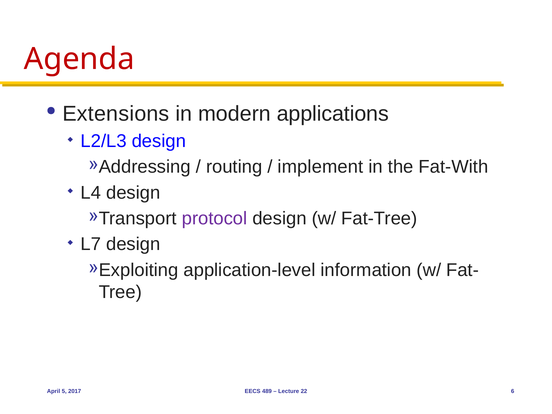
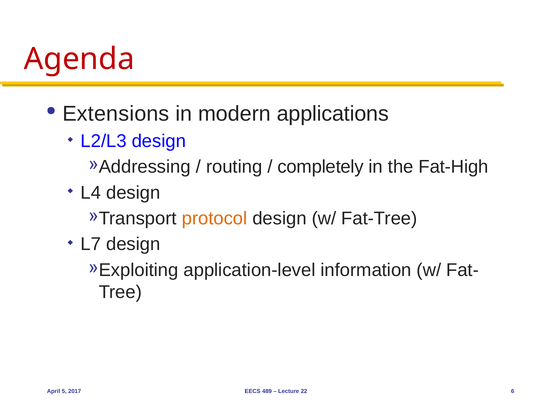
implement: implement -> completely
Fat-With: Fat-With -> Fat-High
protocol colour: purple -> orange
